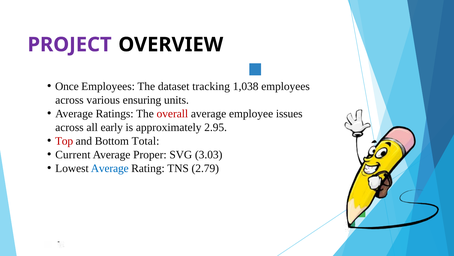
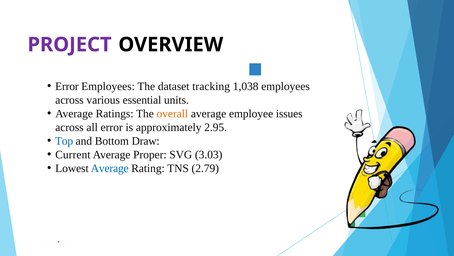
Once at (67, 86): Once -> Error
ensuring: ensuring -> essential
overall colour: red -> orange
all early: early -> error
Top colour: red -> blue
Total: Total -> Draw
